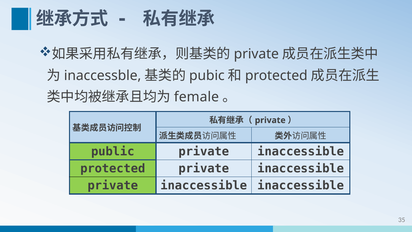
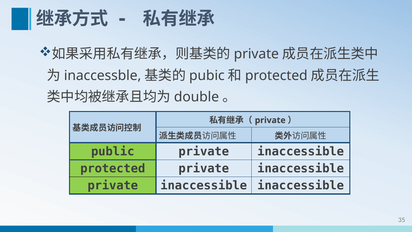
female: female -> double
